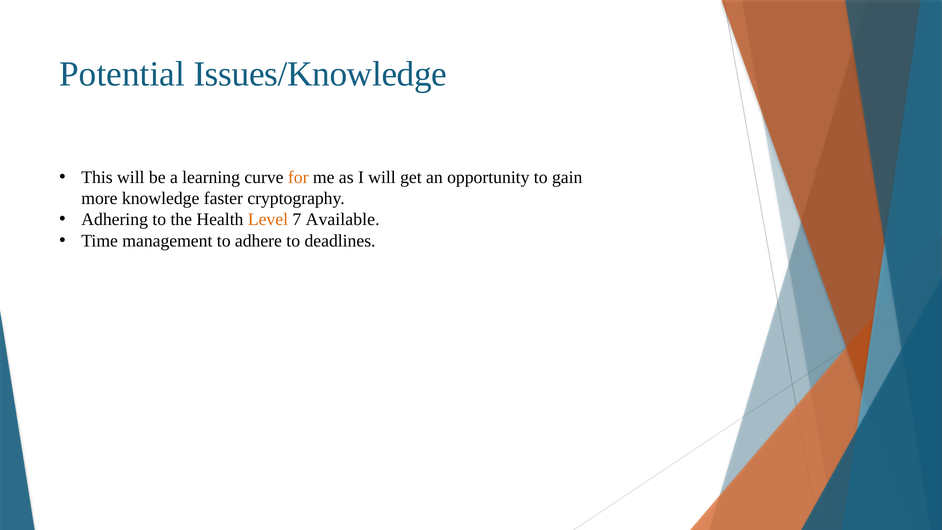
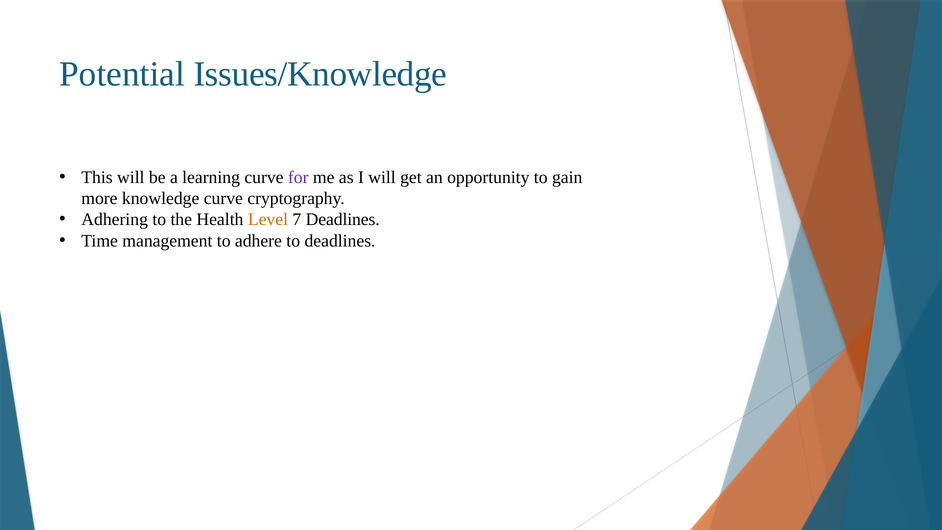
for colour: orange -> purple
knowledge faster: faster -> curve
7 Available: Available -> Deadlines
